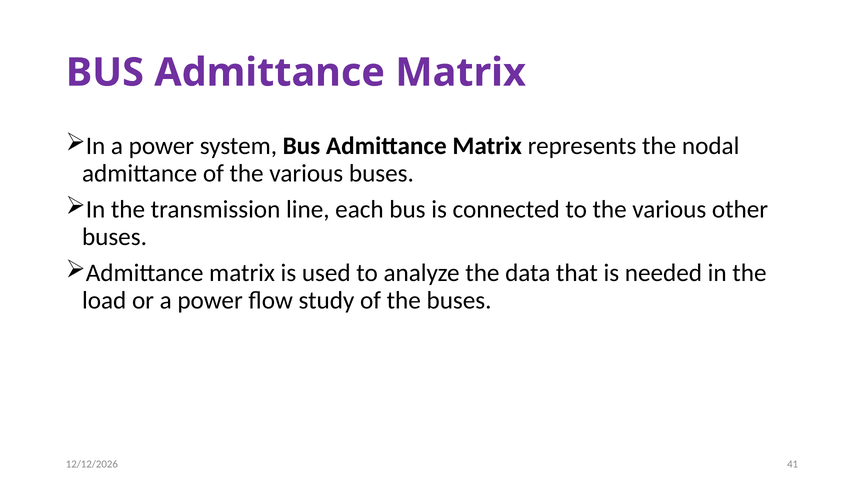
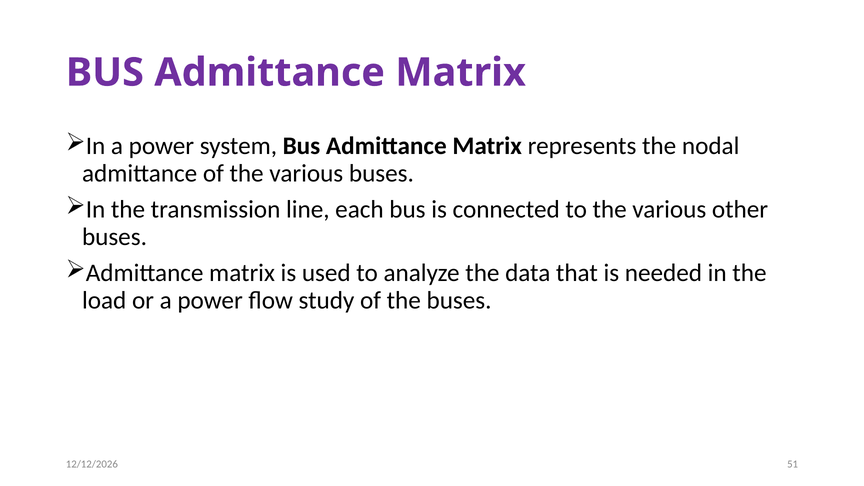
41: 41 -> 51
